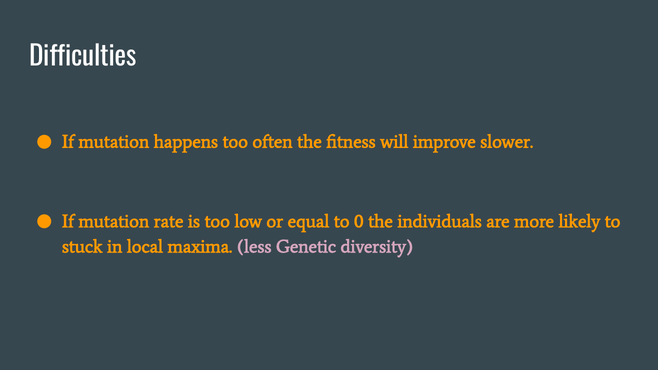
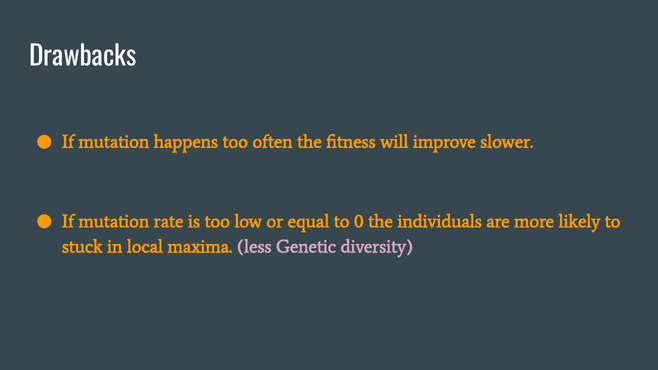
Difficulties: Difficulties -> Drawbacks
